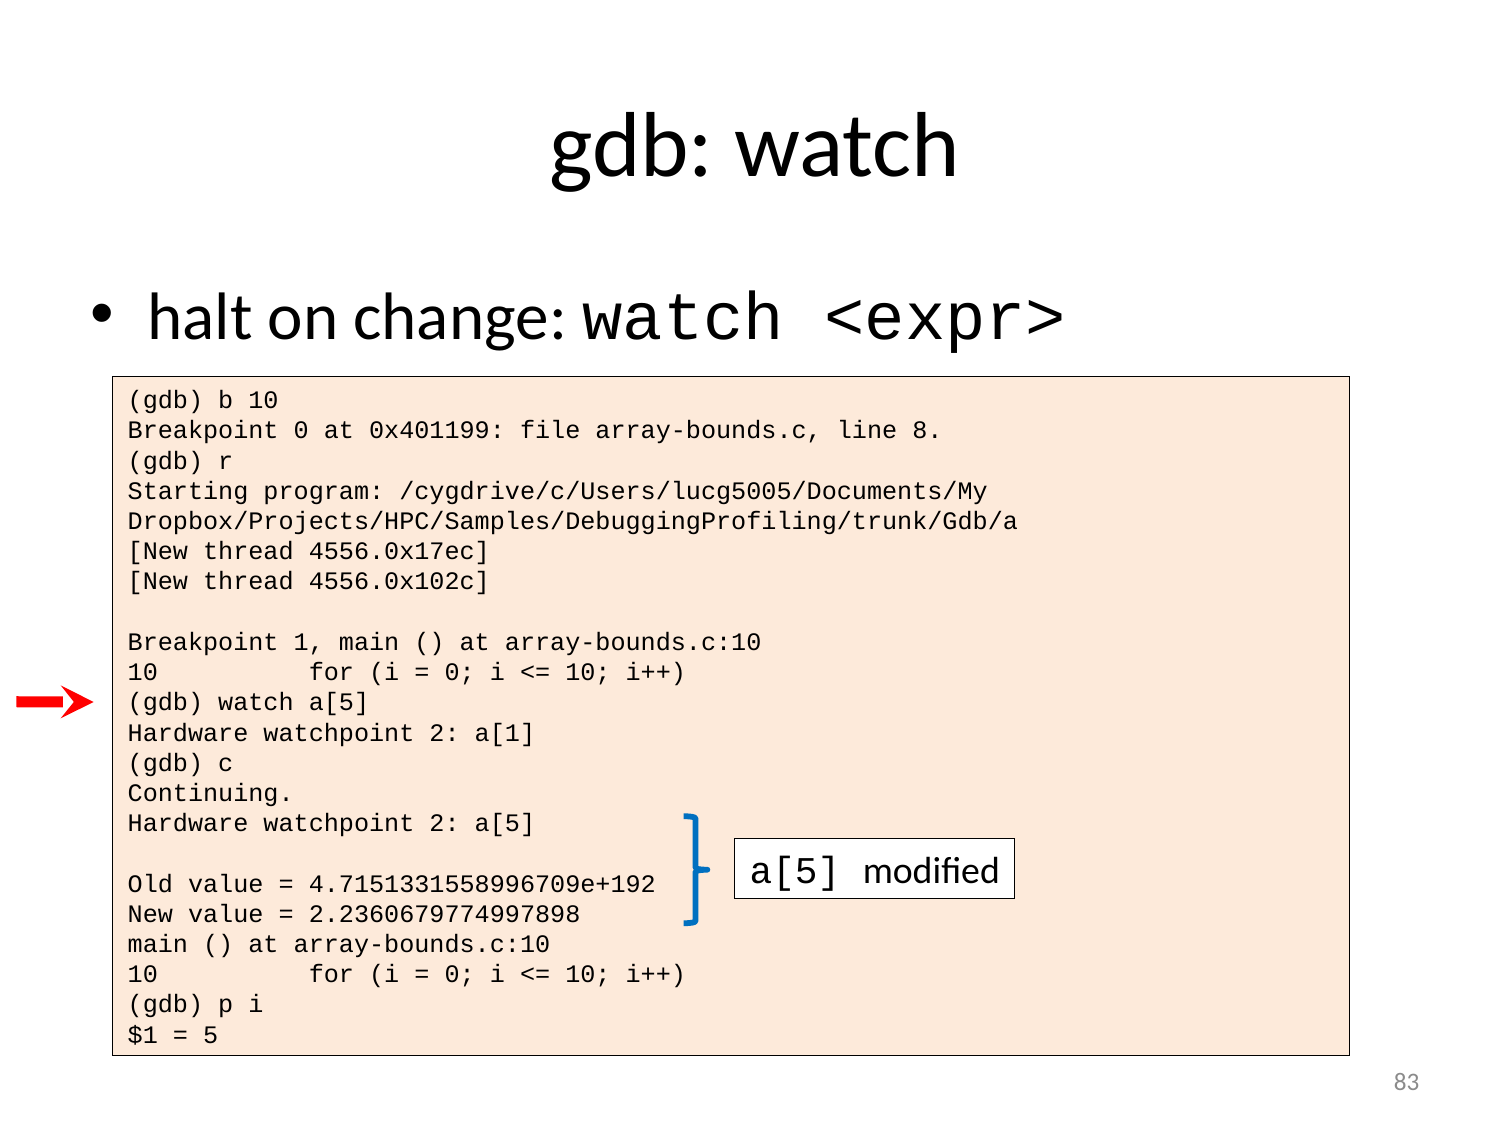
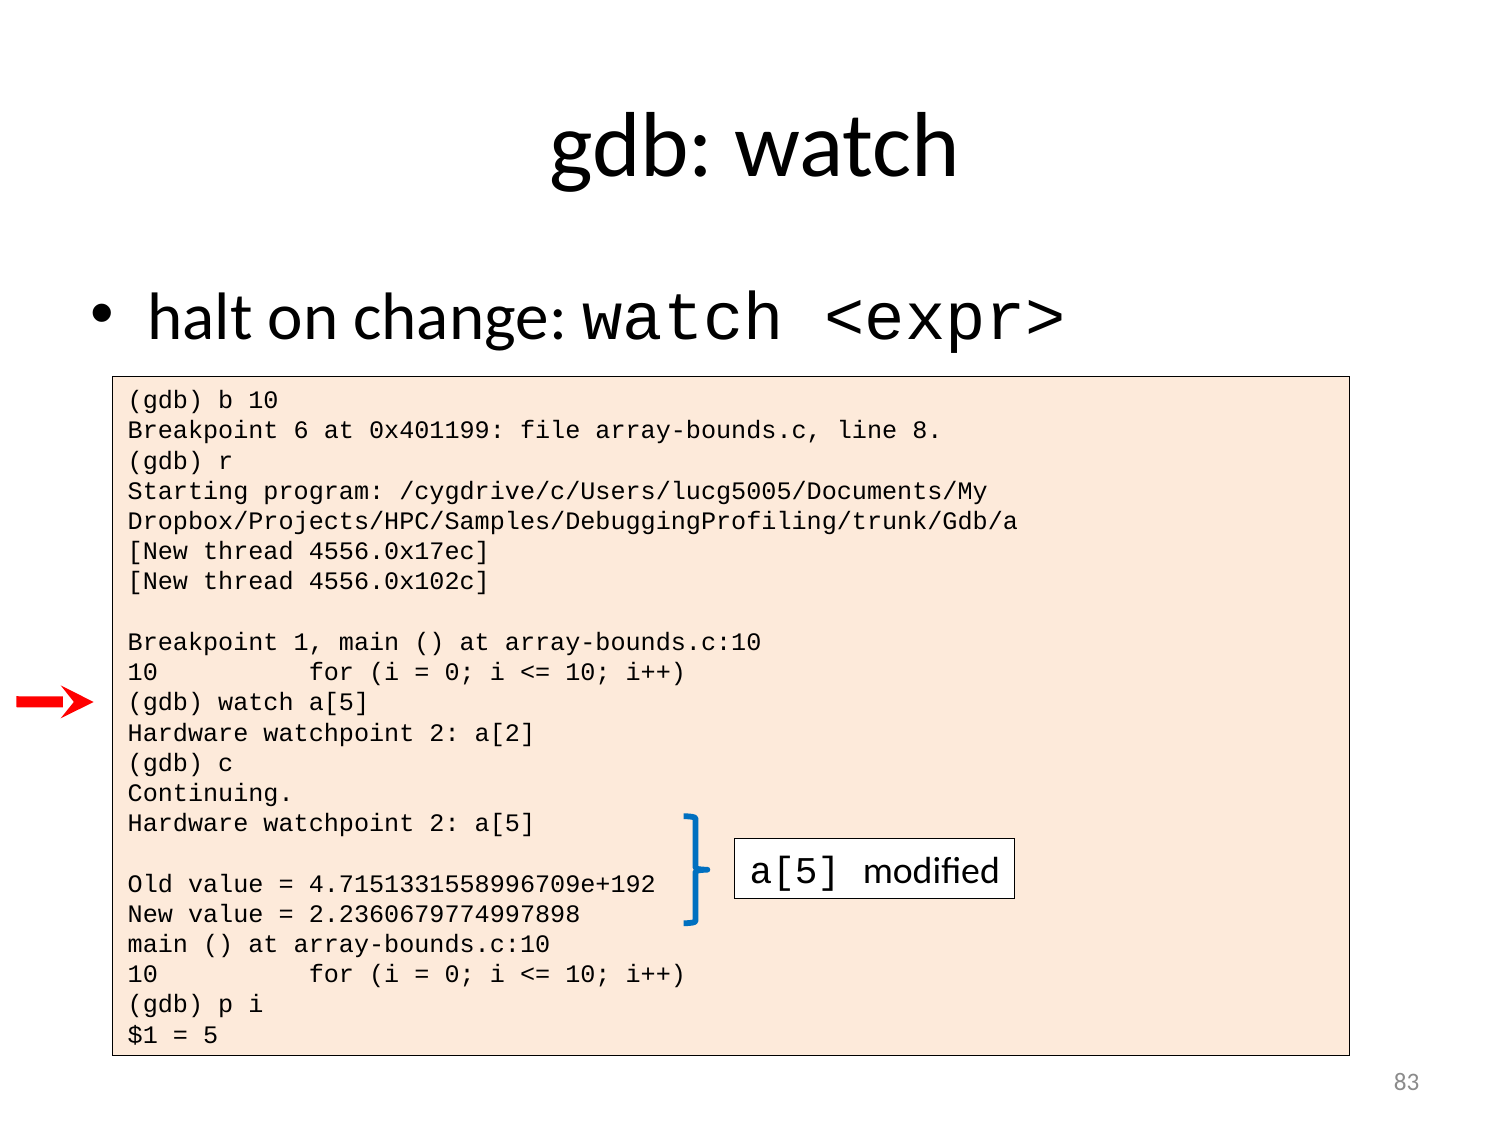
Breakpoint 0: 0 -> 6
a[1: a[1 -> a[2
